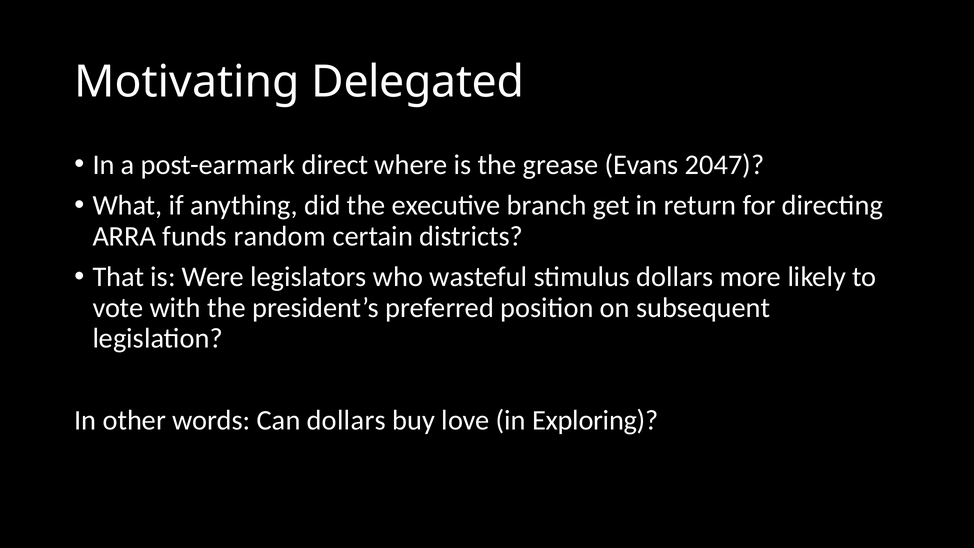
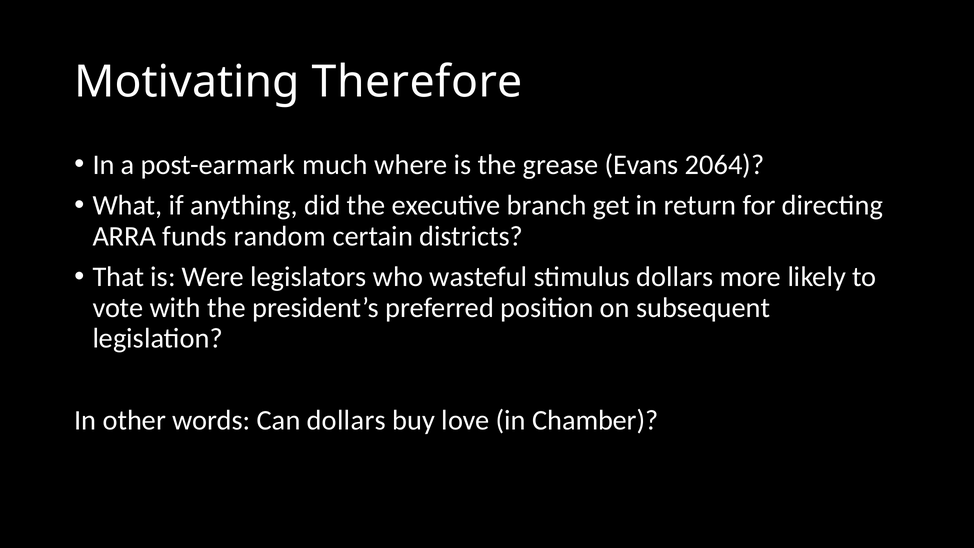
Delegated: Delegated -> Therefore
direct: direct -> much
2047: 2047 -> 2064
Exploring: Exploring -> Chamber
